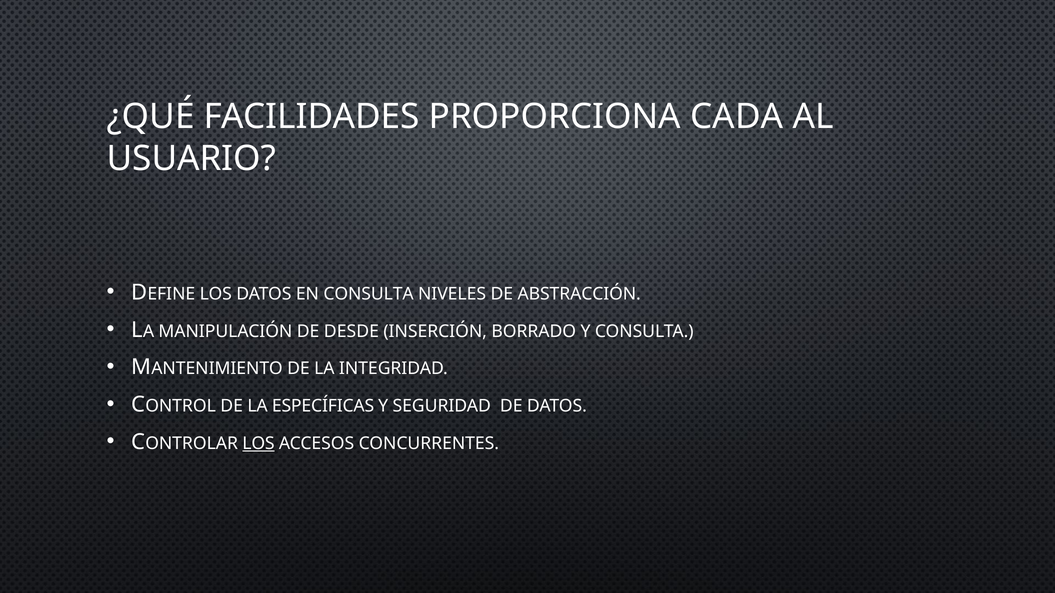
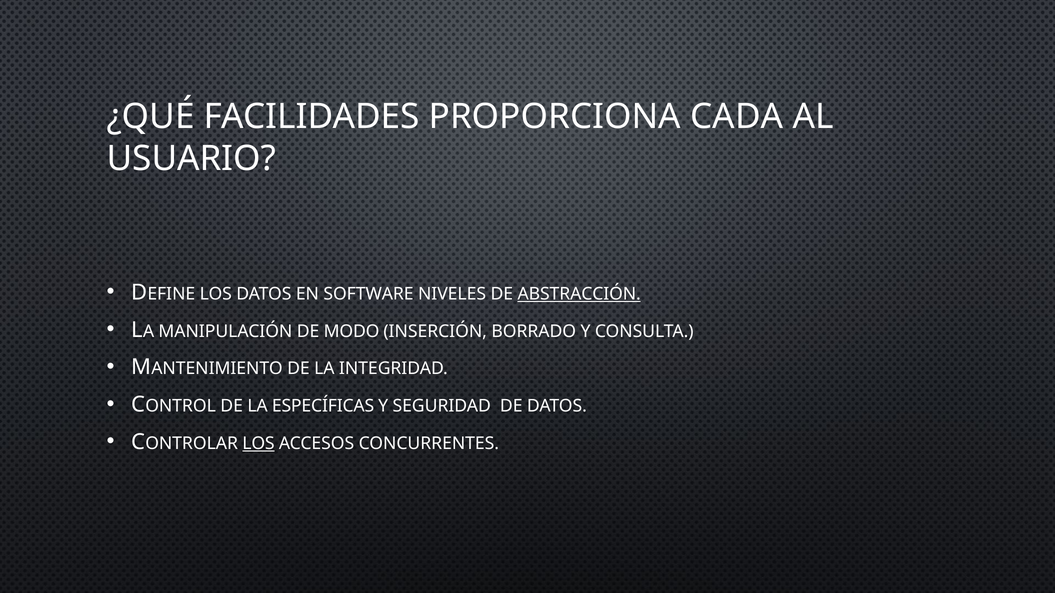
EN CONSULTA: CONSULTA -> SOFTWARE
ABSTRACCIÓN underline: none -> present
DESDE: DESDE -> MODO
